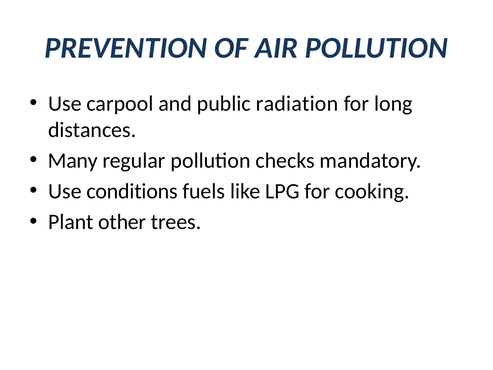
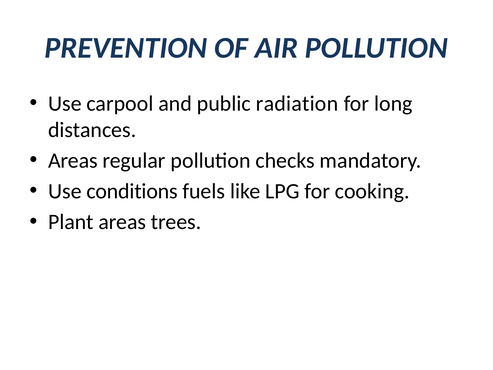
Many at (73, 160): Many -> Areas
Plant other: other -> areas
